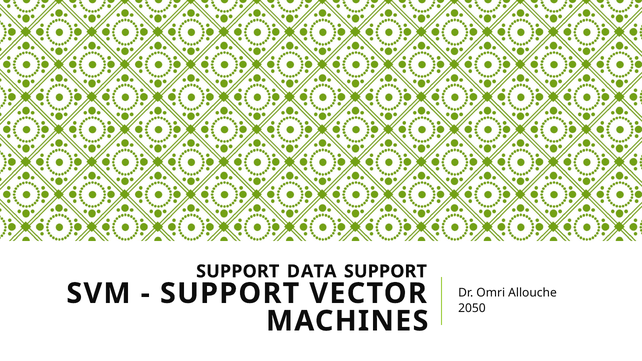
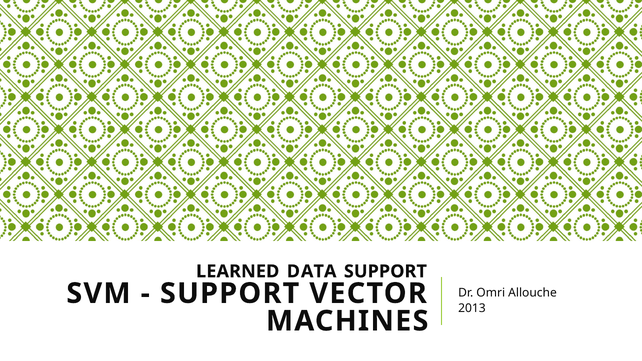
SUPPORT at (238, 271): SUPPORT -> LEARNED
2050: 2050 -> 2013
